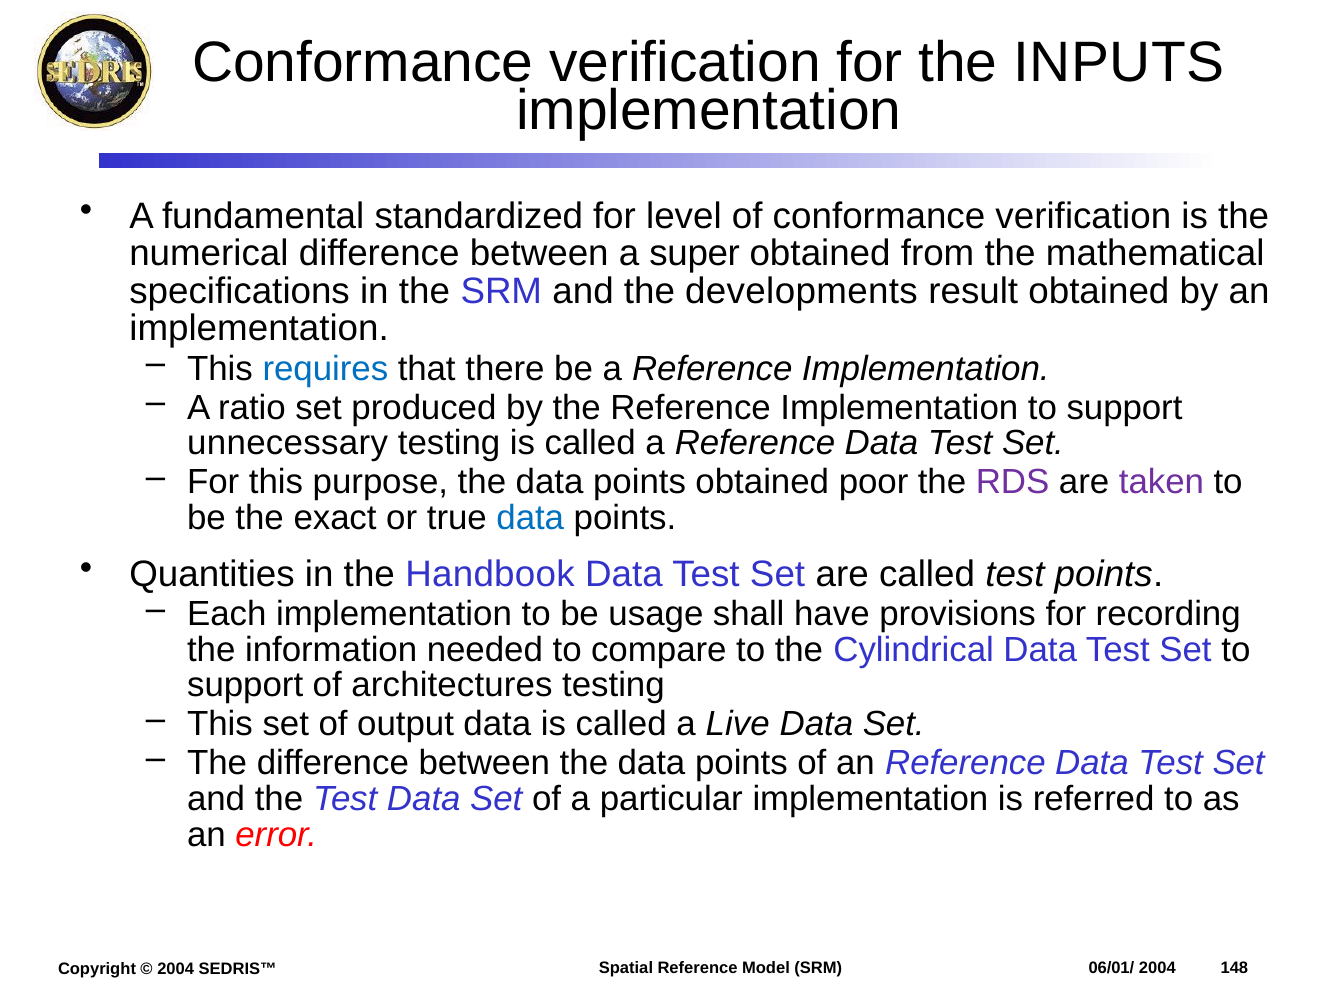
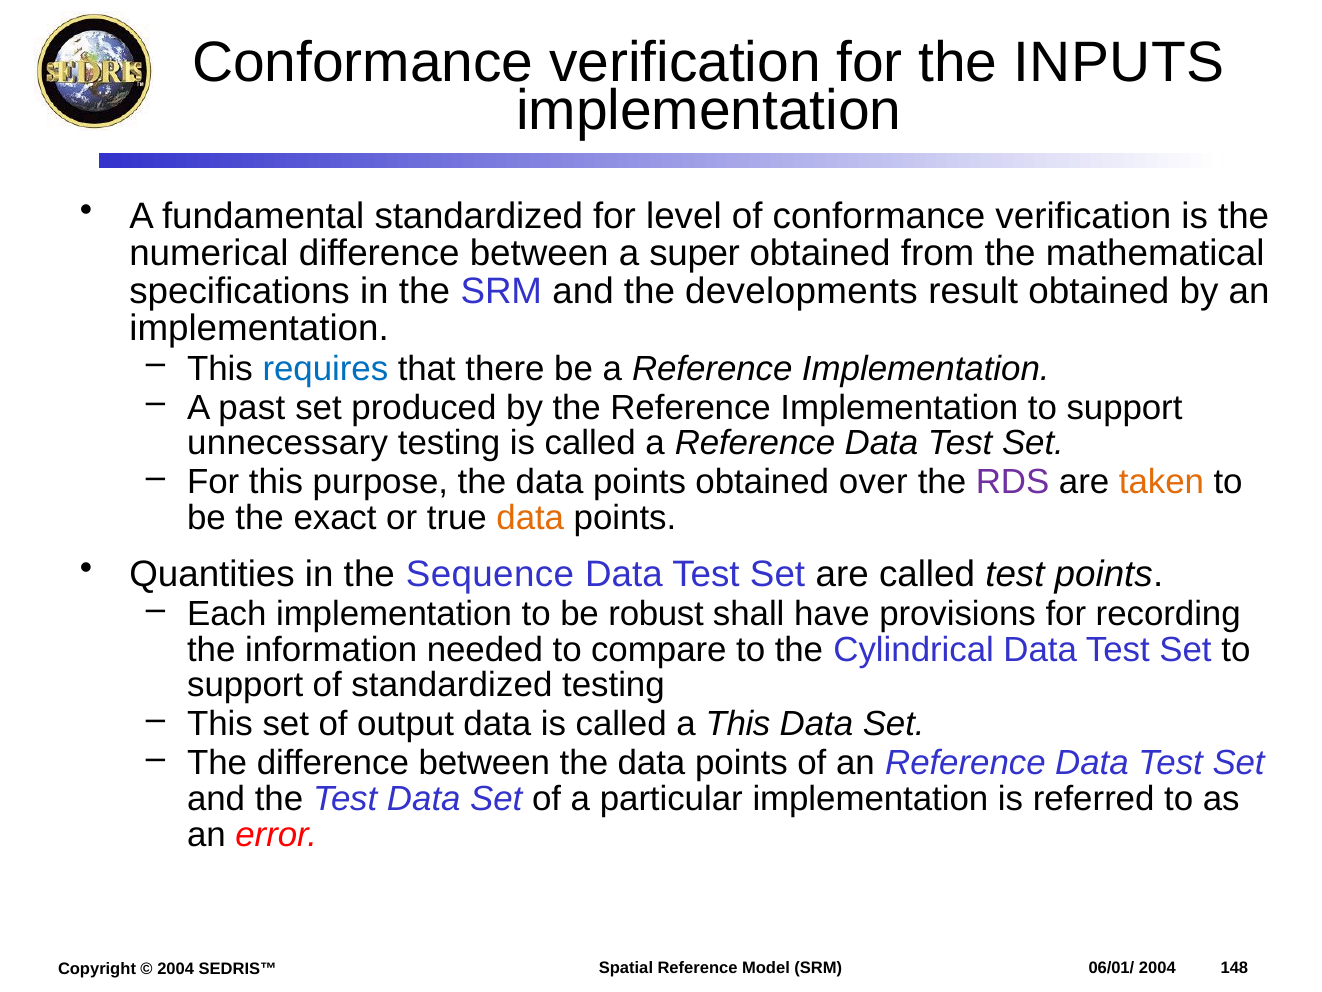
ratio: ratio -> past
poor: poor -> over
taken colour: purple -> orange
data at (530, 518) colour: blue -> orange
Handbook: Handbook -> Sequence
usage: usage -> robust
of architectures: architectures -> standardized
a Live: Live -> This
